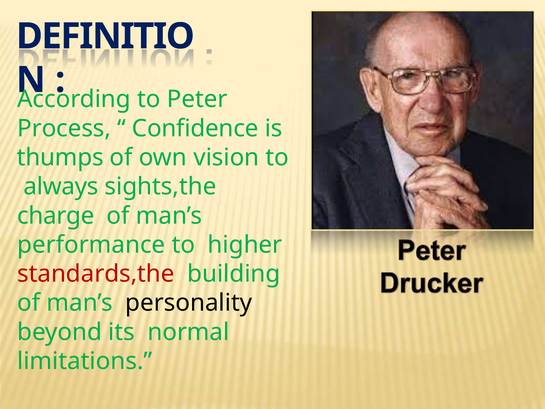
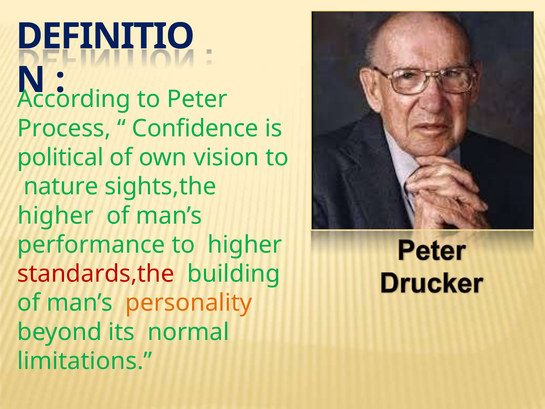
thumps: thumps -> political
always: always -> nature
charge at (56, 216): charge -> higher
personality colour: black -> orange
